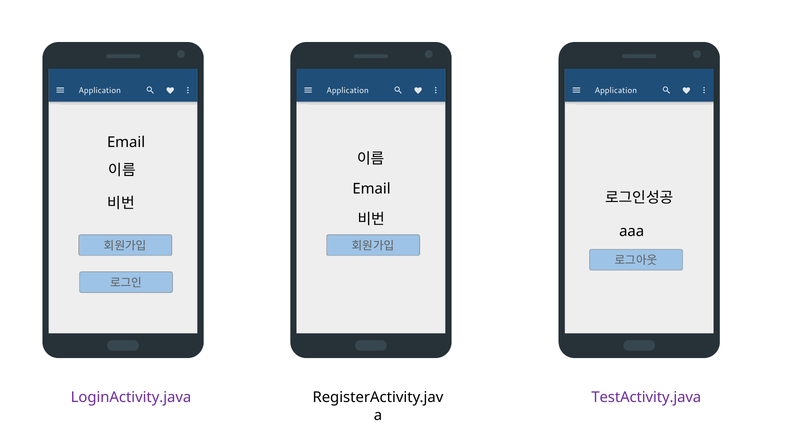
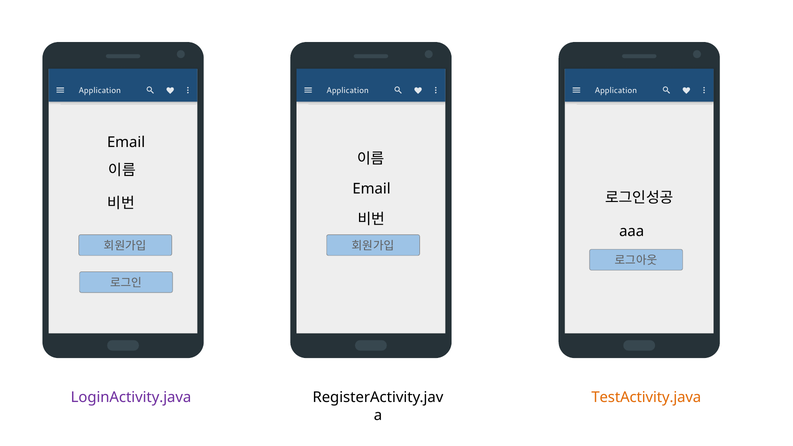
TestActivity.java colour: purple -> orange
